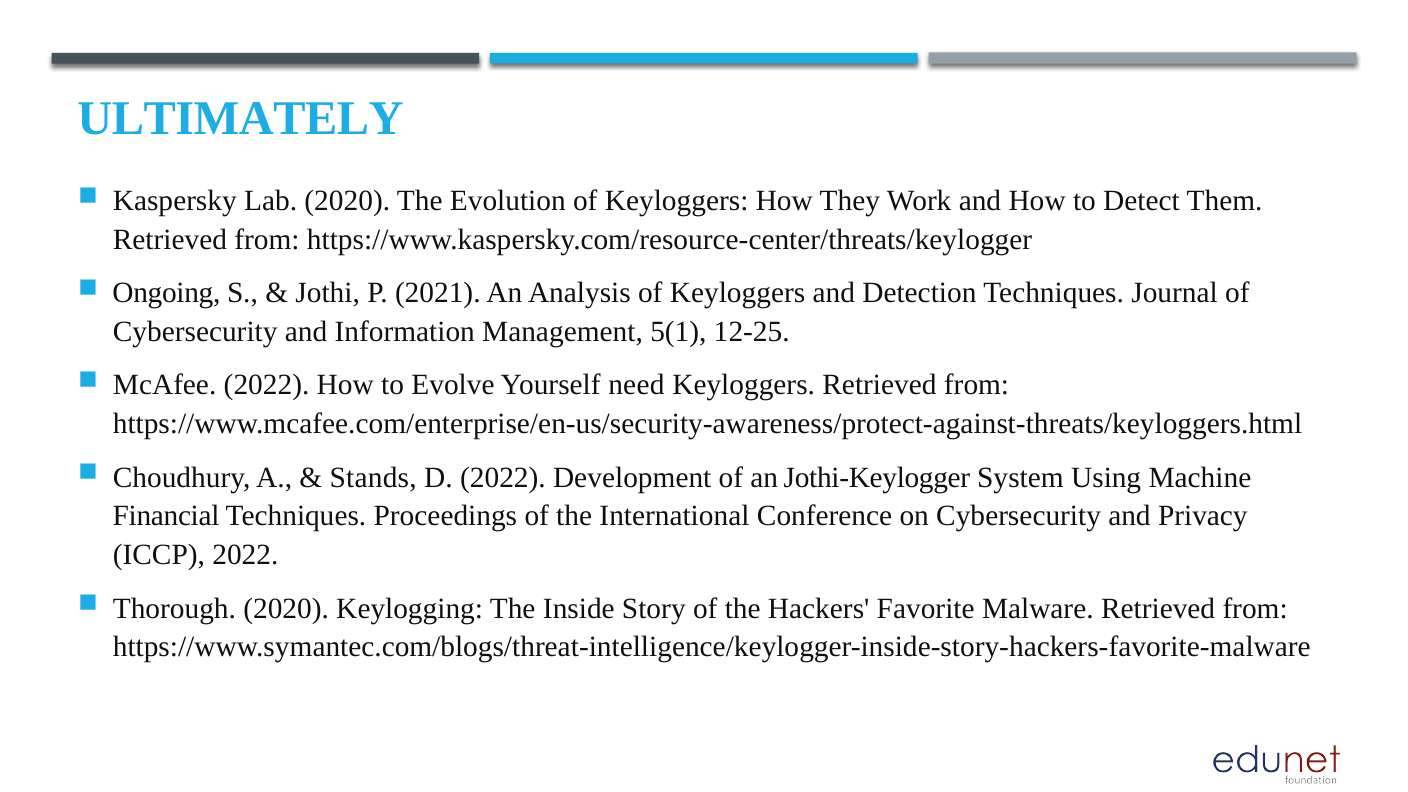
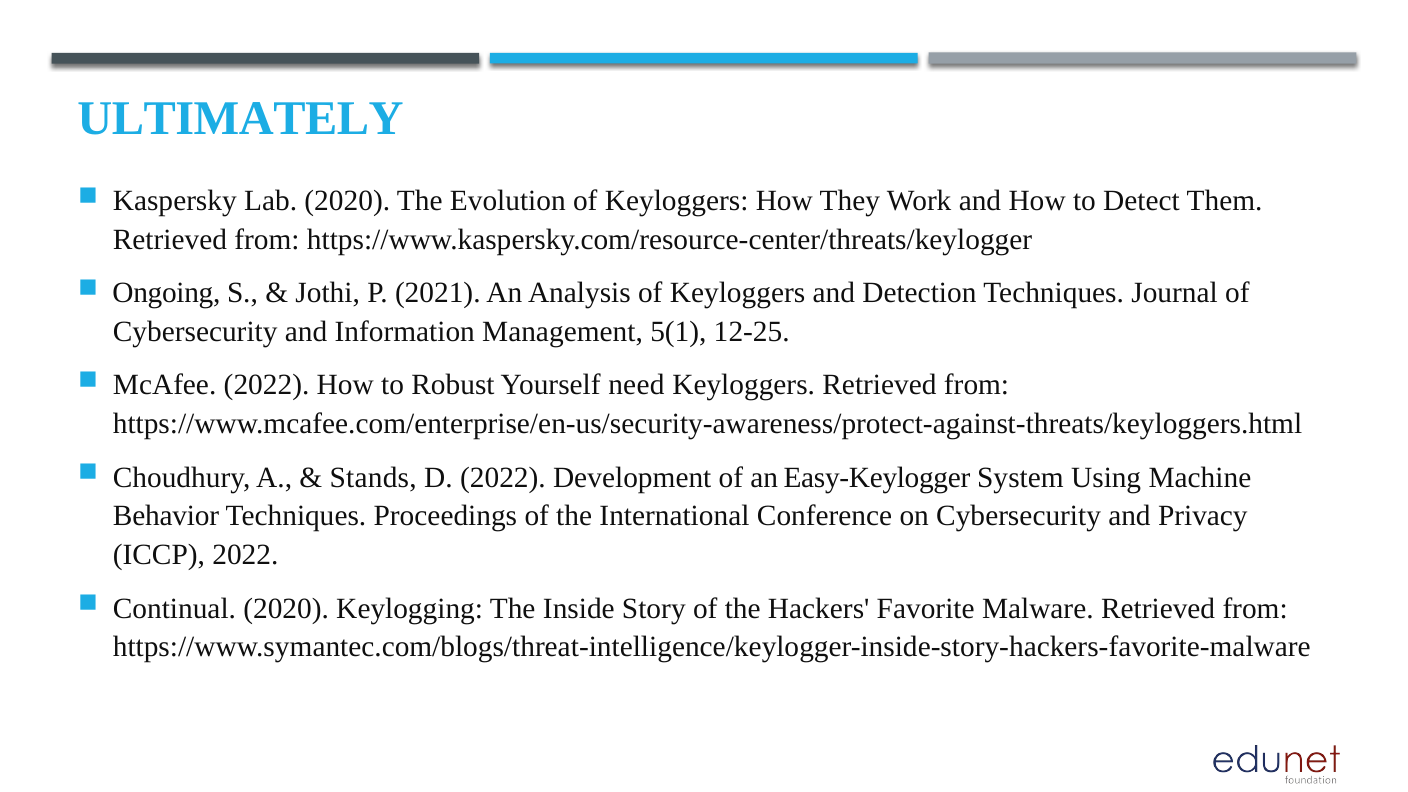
Evolve: Evolve -> Robust
Jothi-Keylogger: Jothi-Keylogger -> Easy-Keylogger
Financial: Financial -> Behavior
Thorough: Thorough -> Continual
